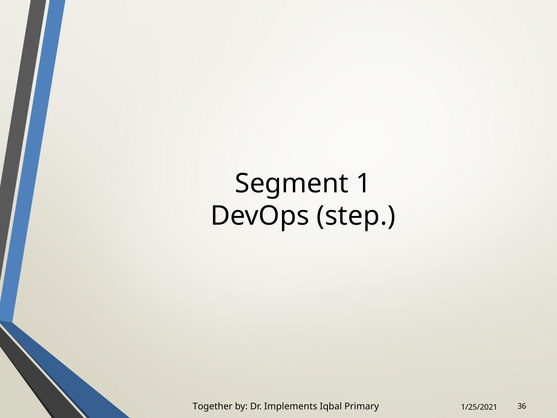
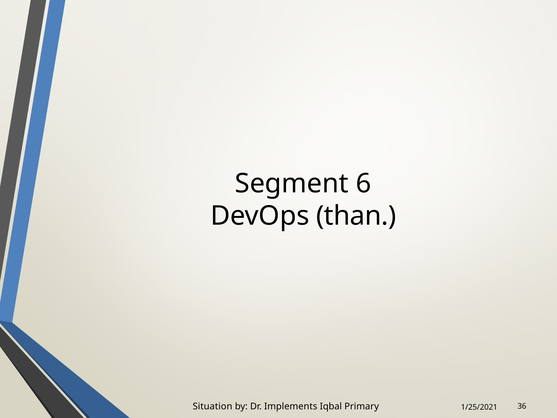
1: 1 -> 6
step: step -> than
Together: Together -> Situation
